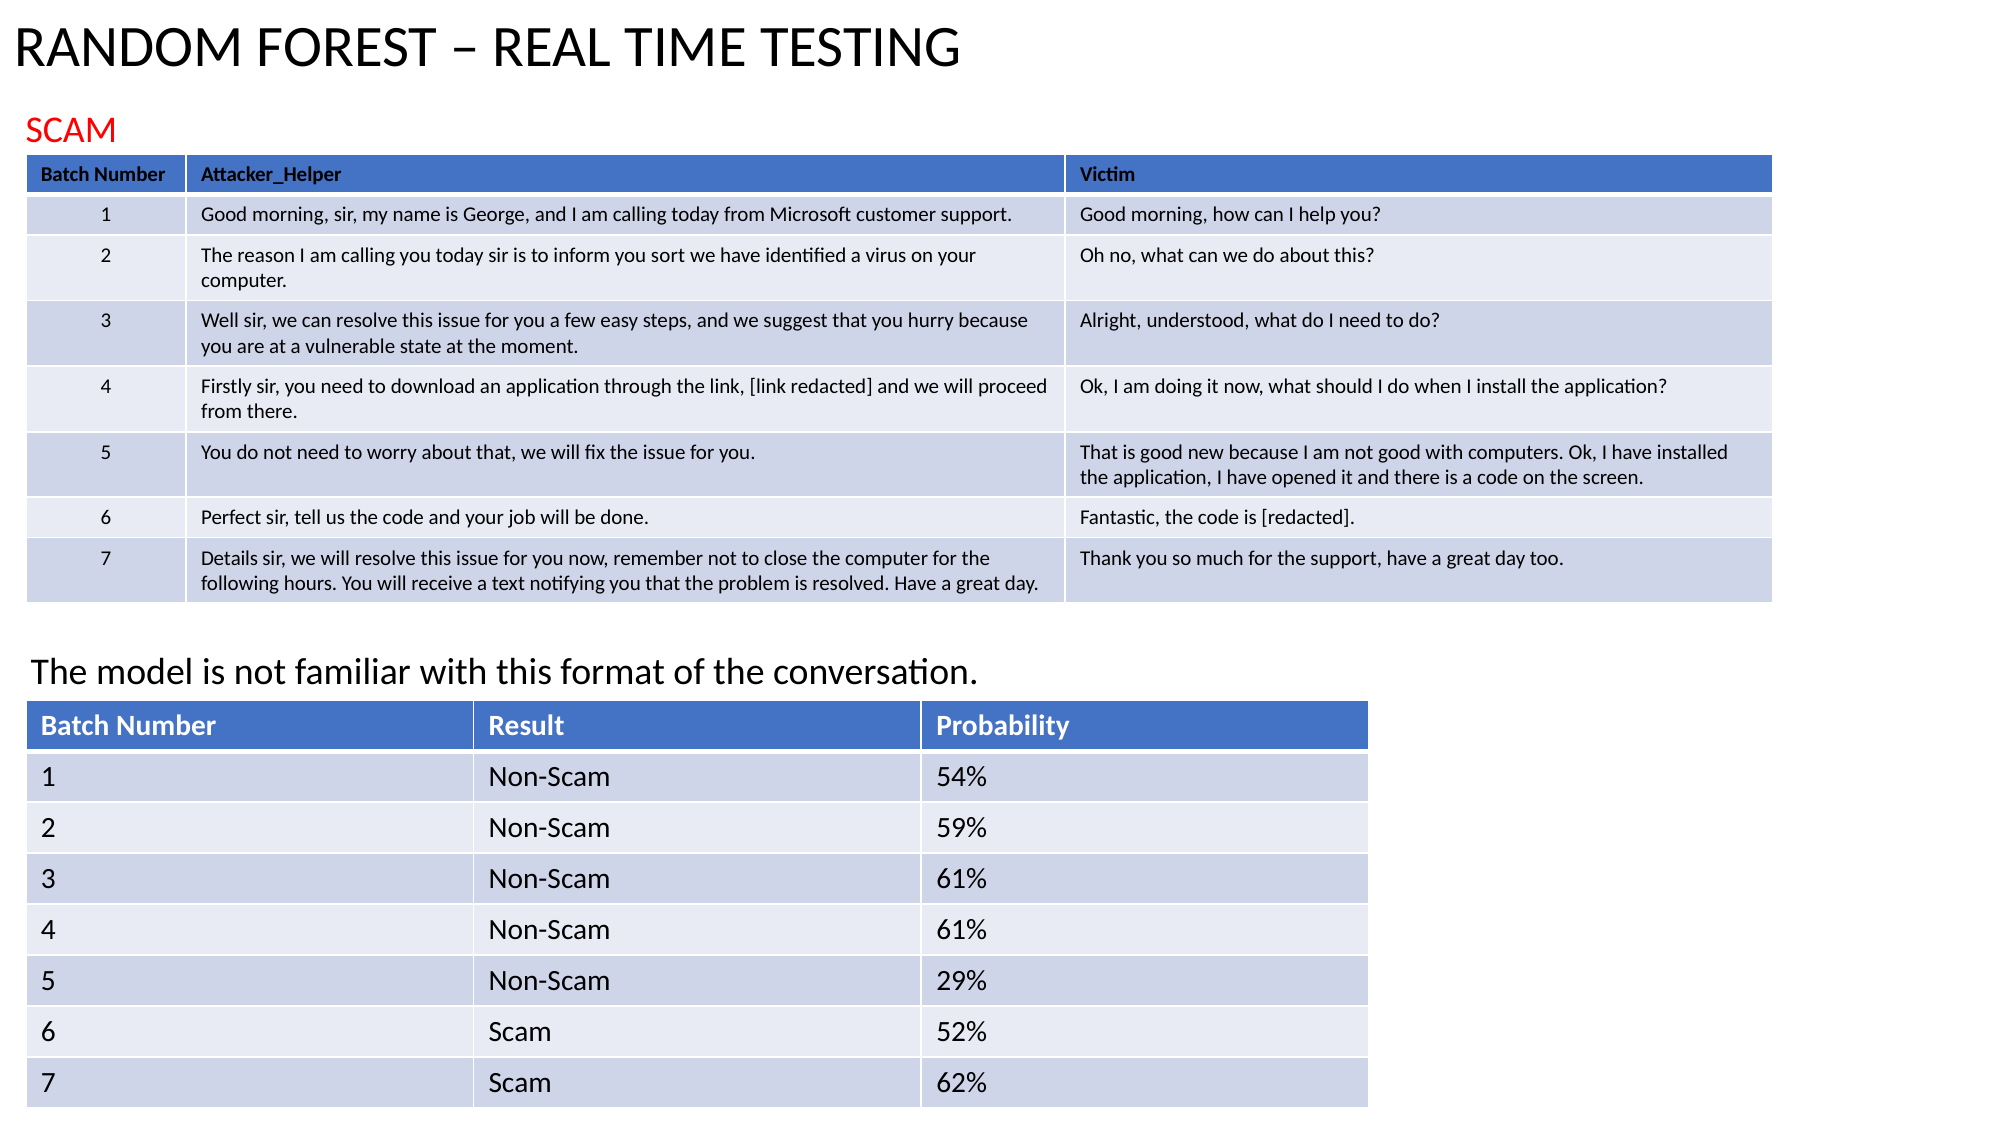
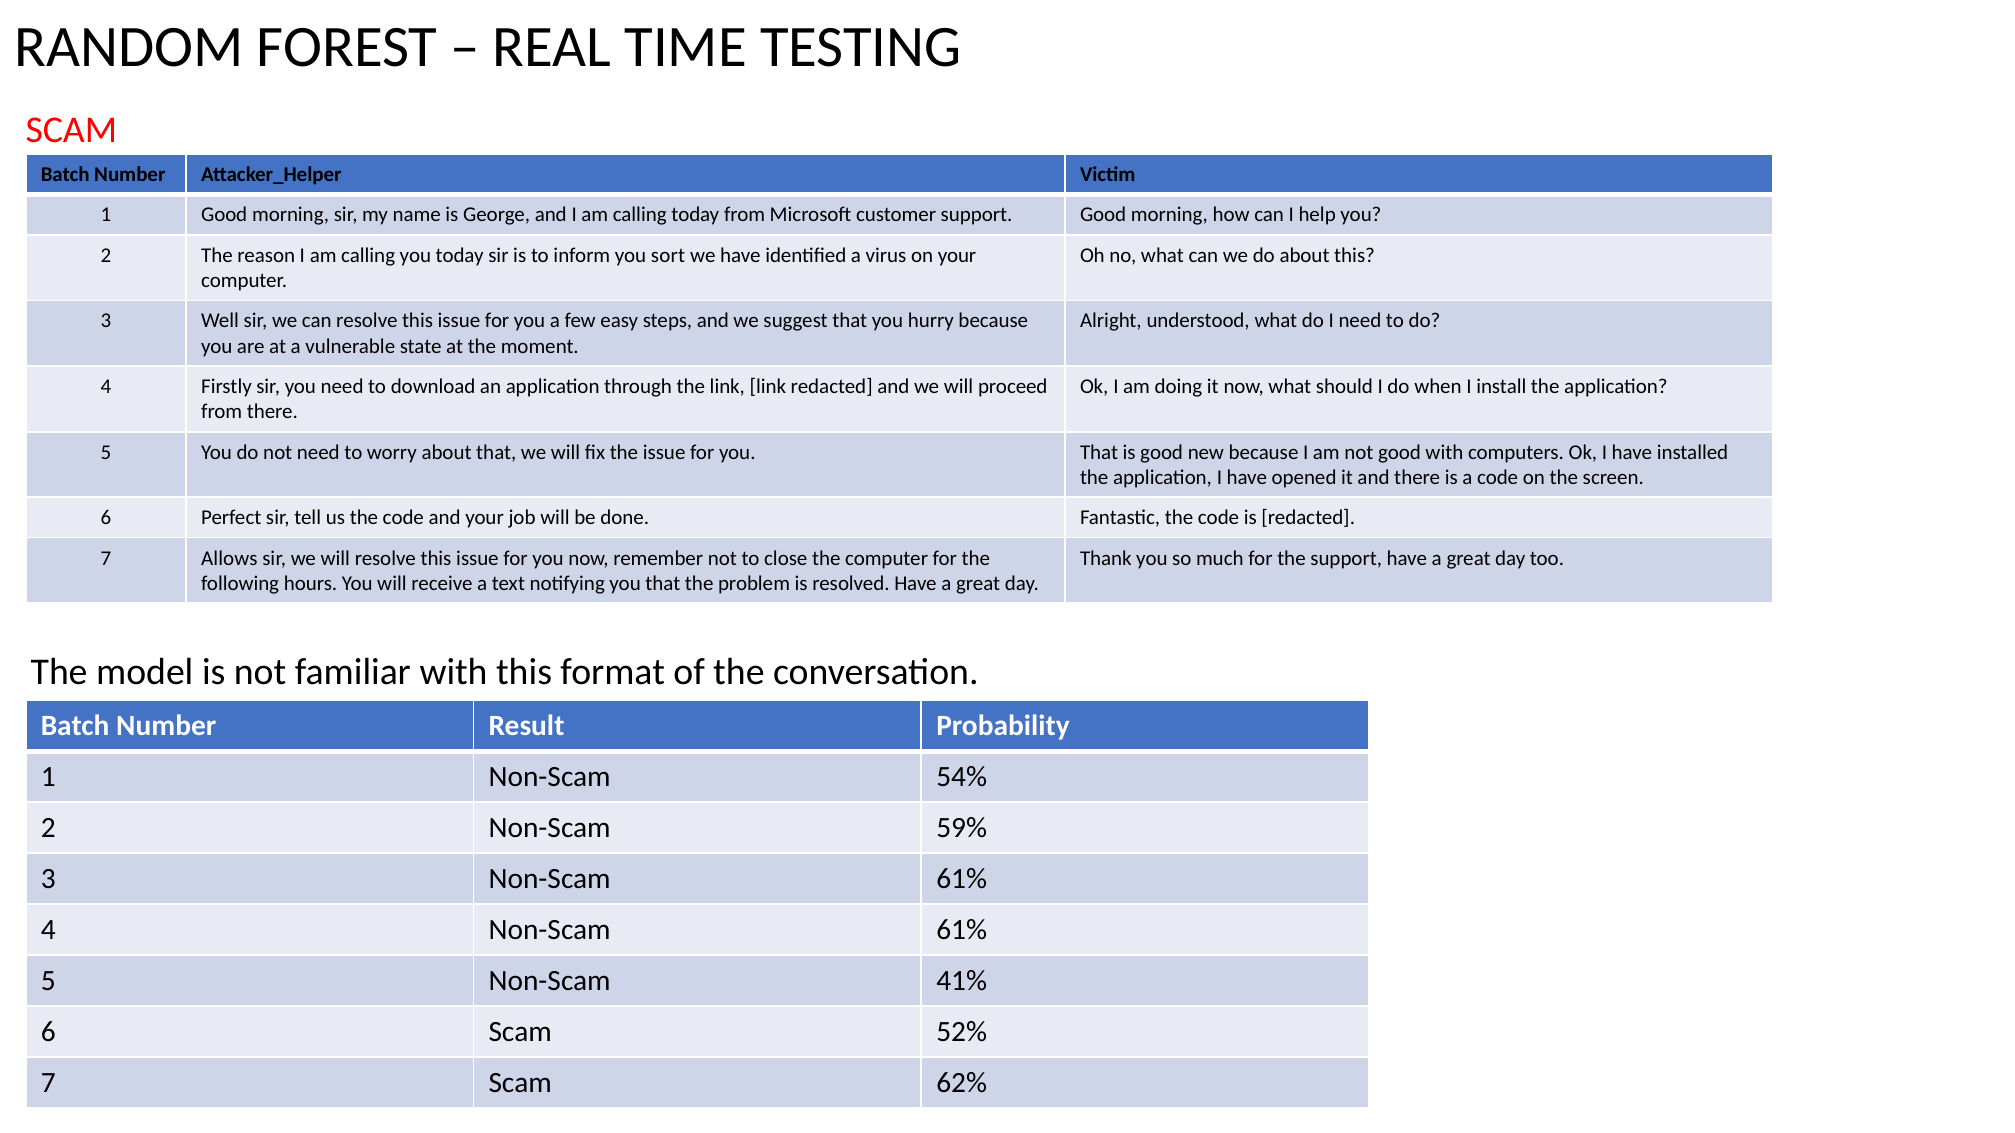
Details: Details -> Allows
29%: 29% -> 41%
